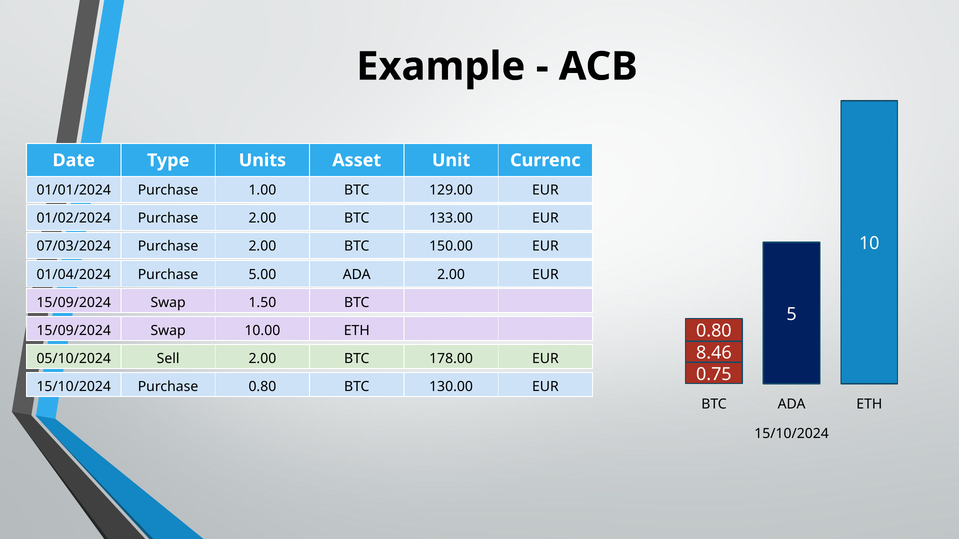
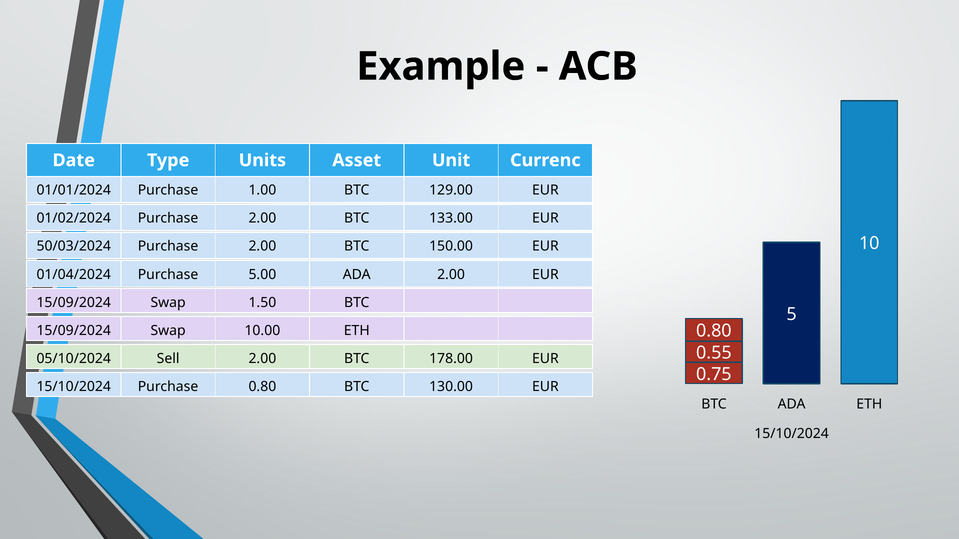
07/03/2024: 07/03/2024 -> 50/03/2024
8.46: 8.46 -> 0.55
